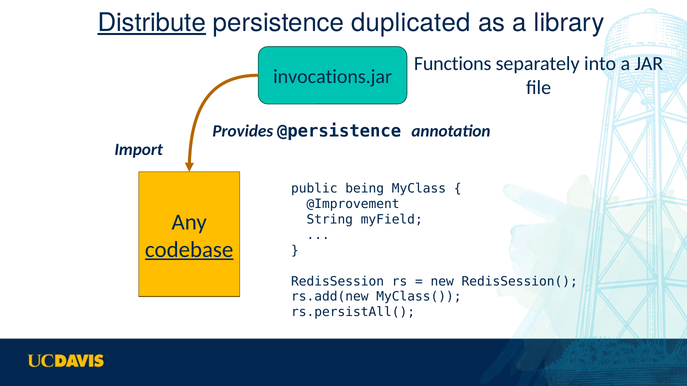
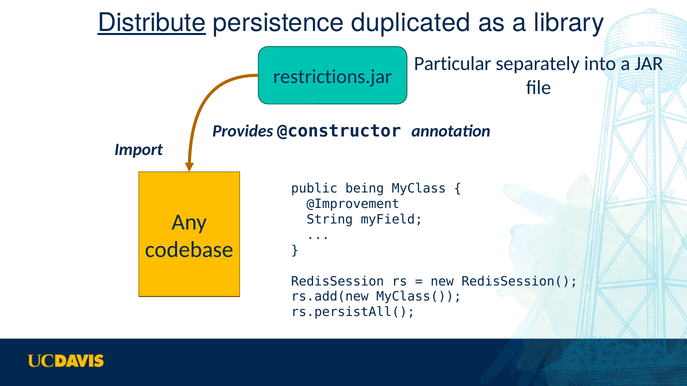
Functions: Functions -> Particular
invocations.jar: invocations.jar -> restrictions.jar
@persistence: @persistence -> @constructor
codebase underline: present -> none
